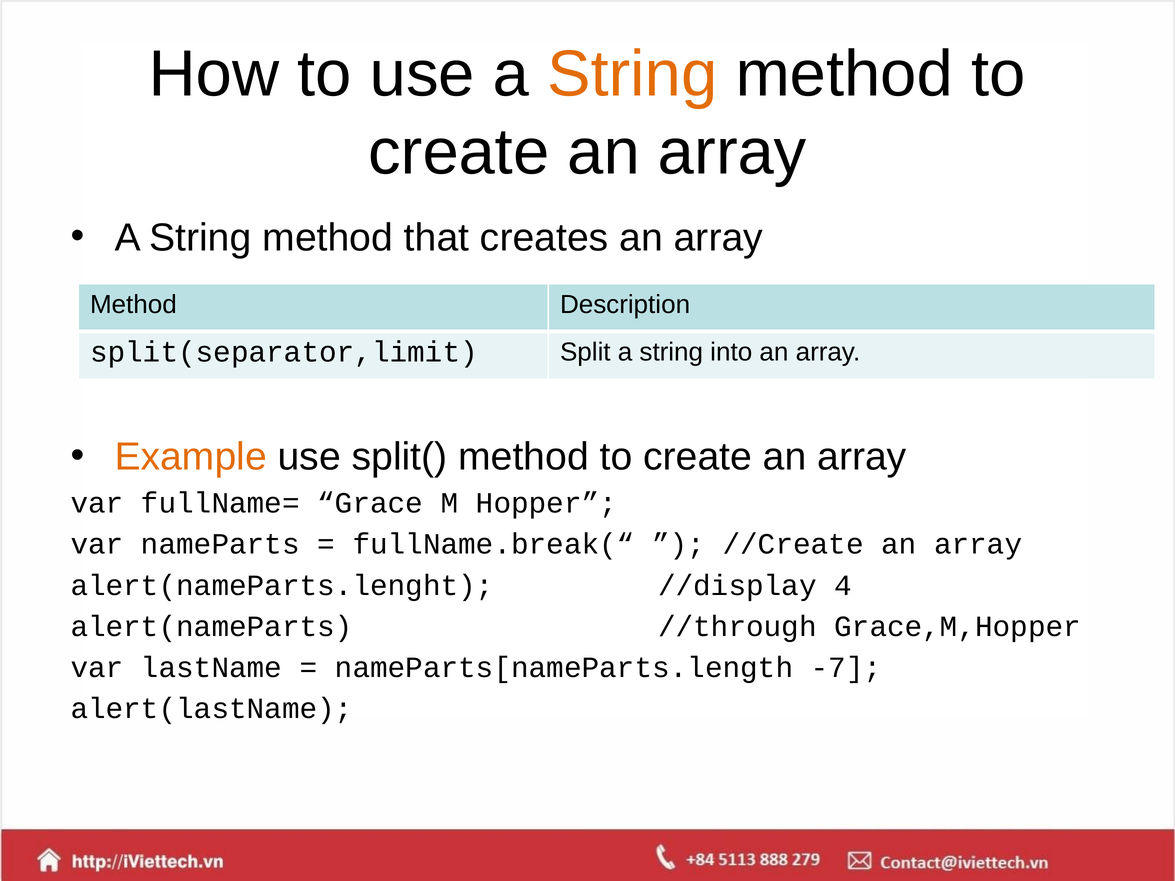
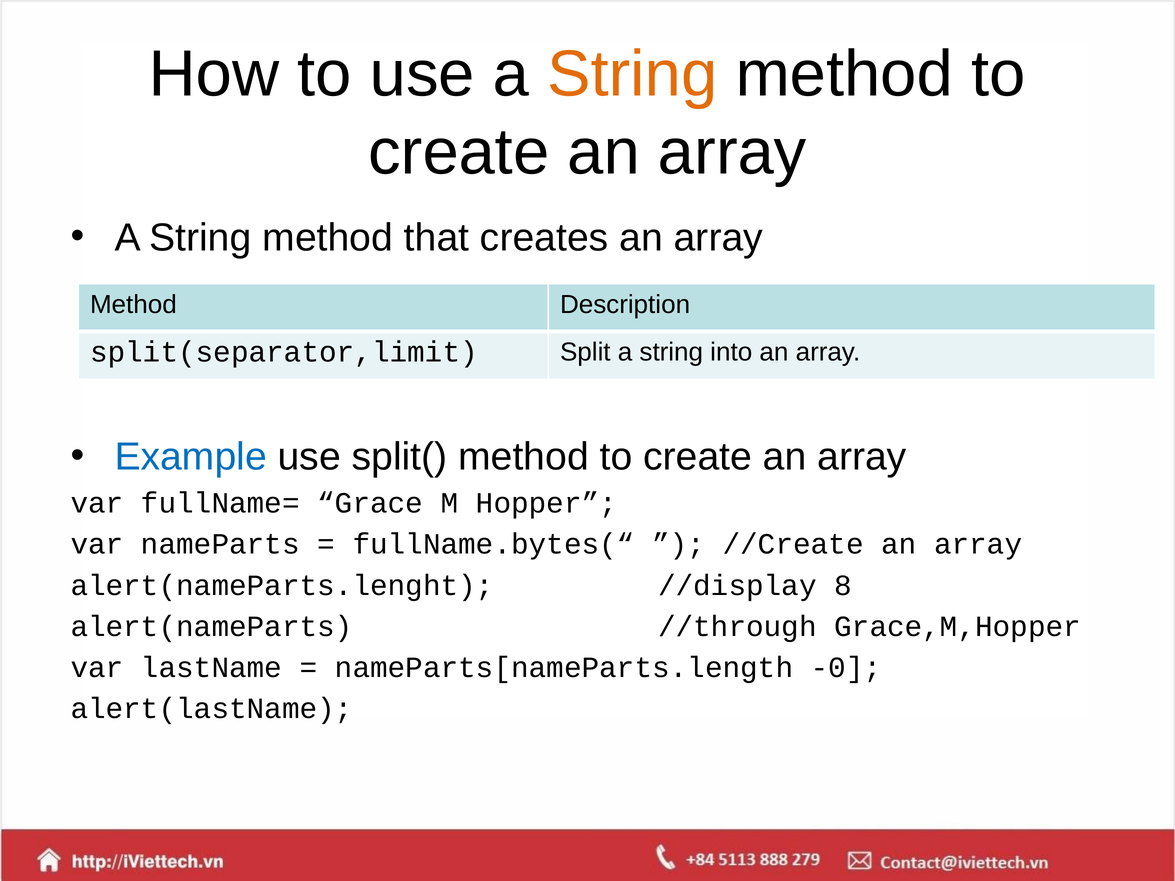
Example colour: orange -> blue
fullName.break(“: fullName.break(“ -> fullName.bytes(“
4: 4 -> 8
-7: -7 -> -0
